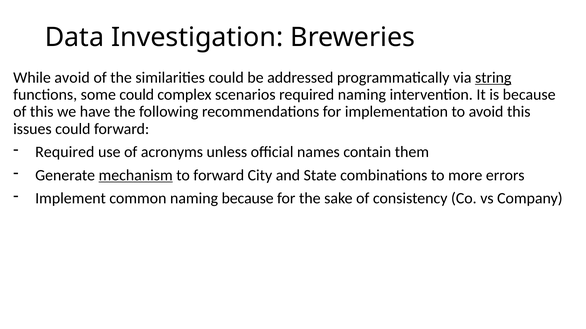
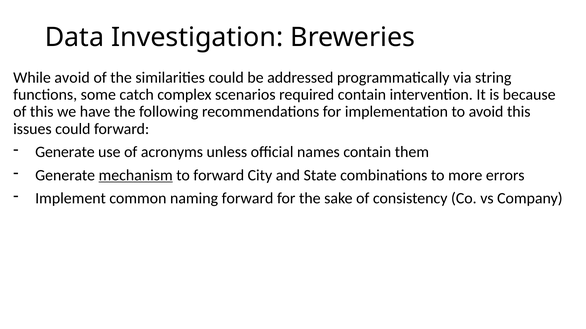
string underline: present -> none
some could: could -> catch
required naming: naming -> contain
Required at (65, 152): Required -> Generate
naming because: because -> forward
